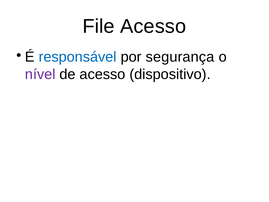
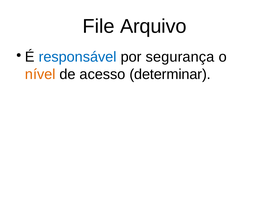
File Acesso: Acesso -> Arquivo
nível colour: purple -> orange
dispositivo: dispositivo -> determinar
